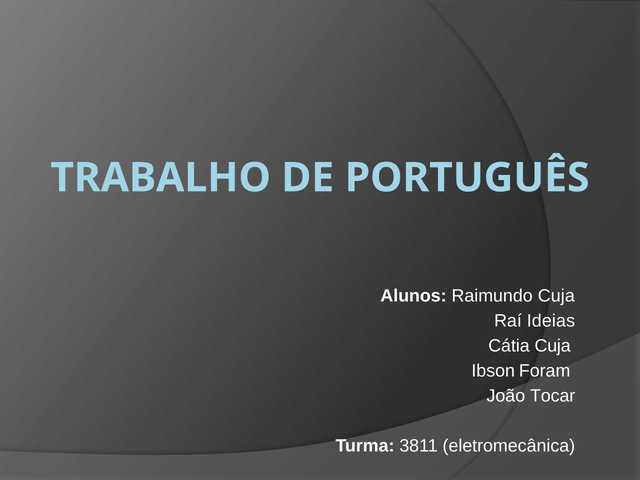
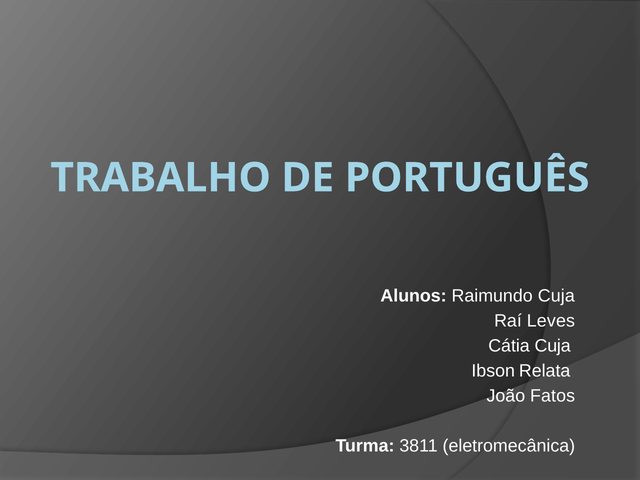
Ideias: Ideias -> Leves
Foram: Foram -> Relata
Tocar: Tocar -> Fatos
